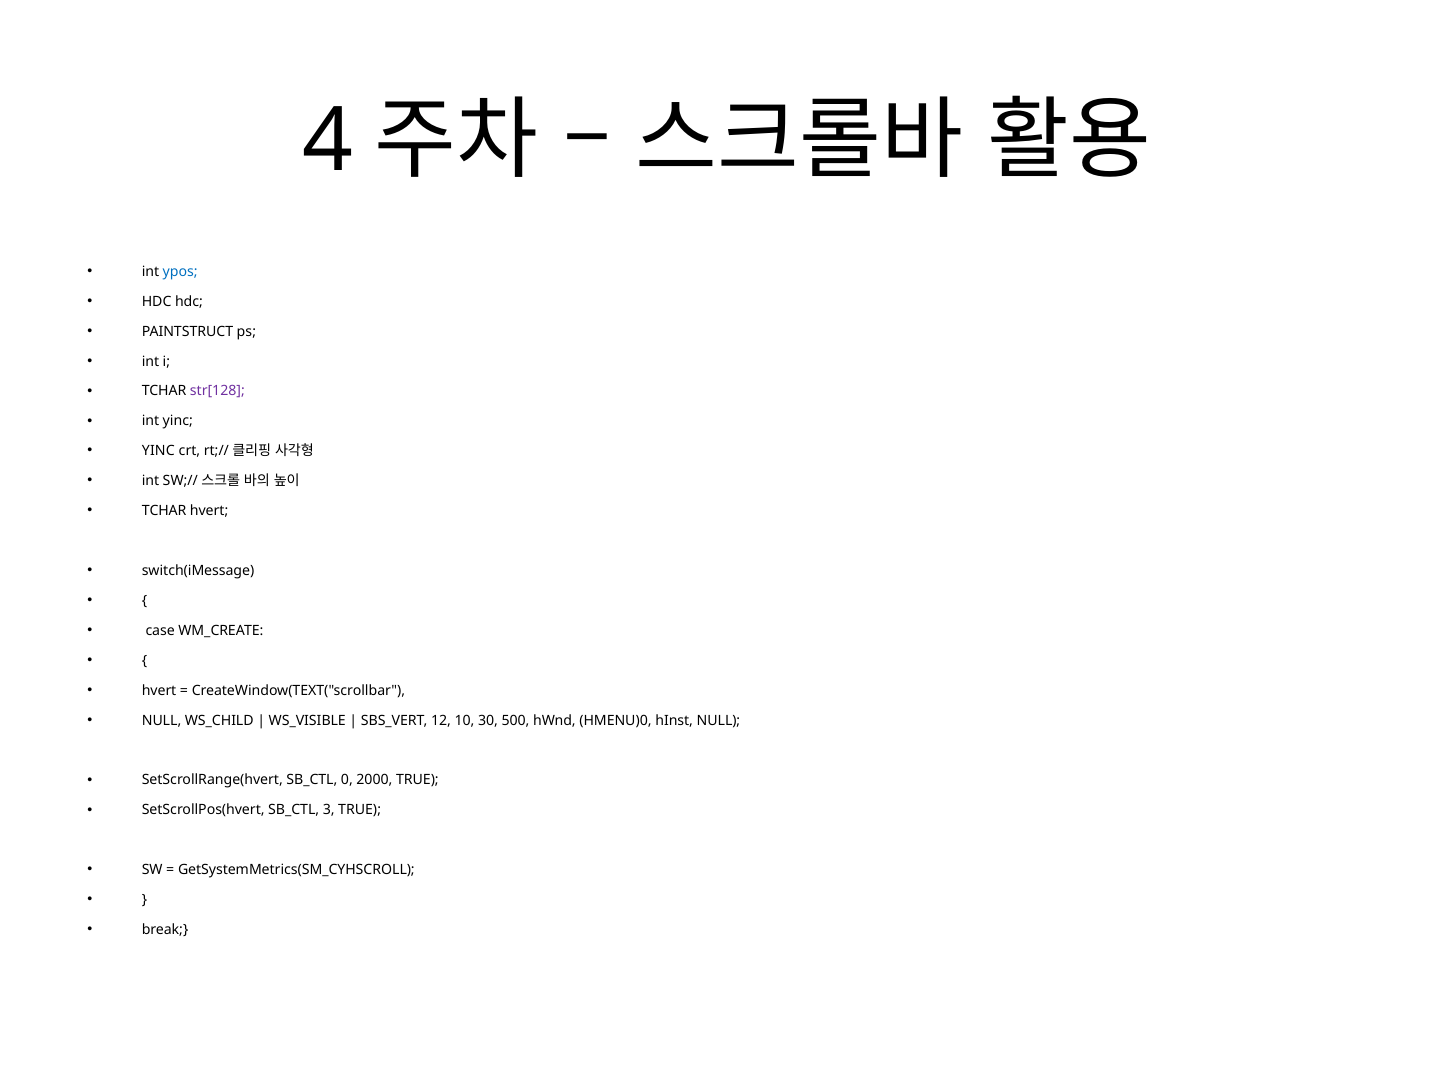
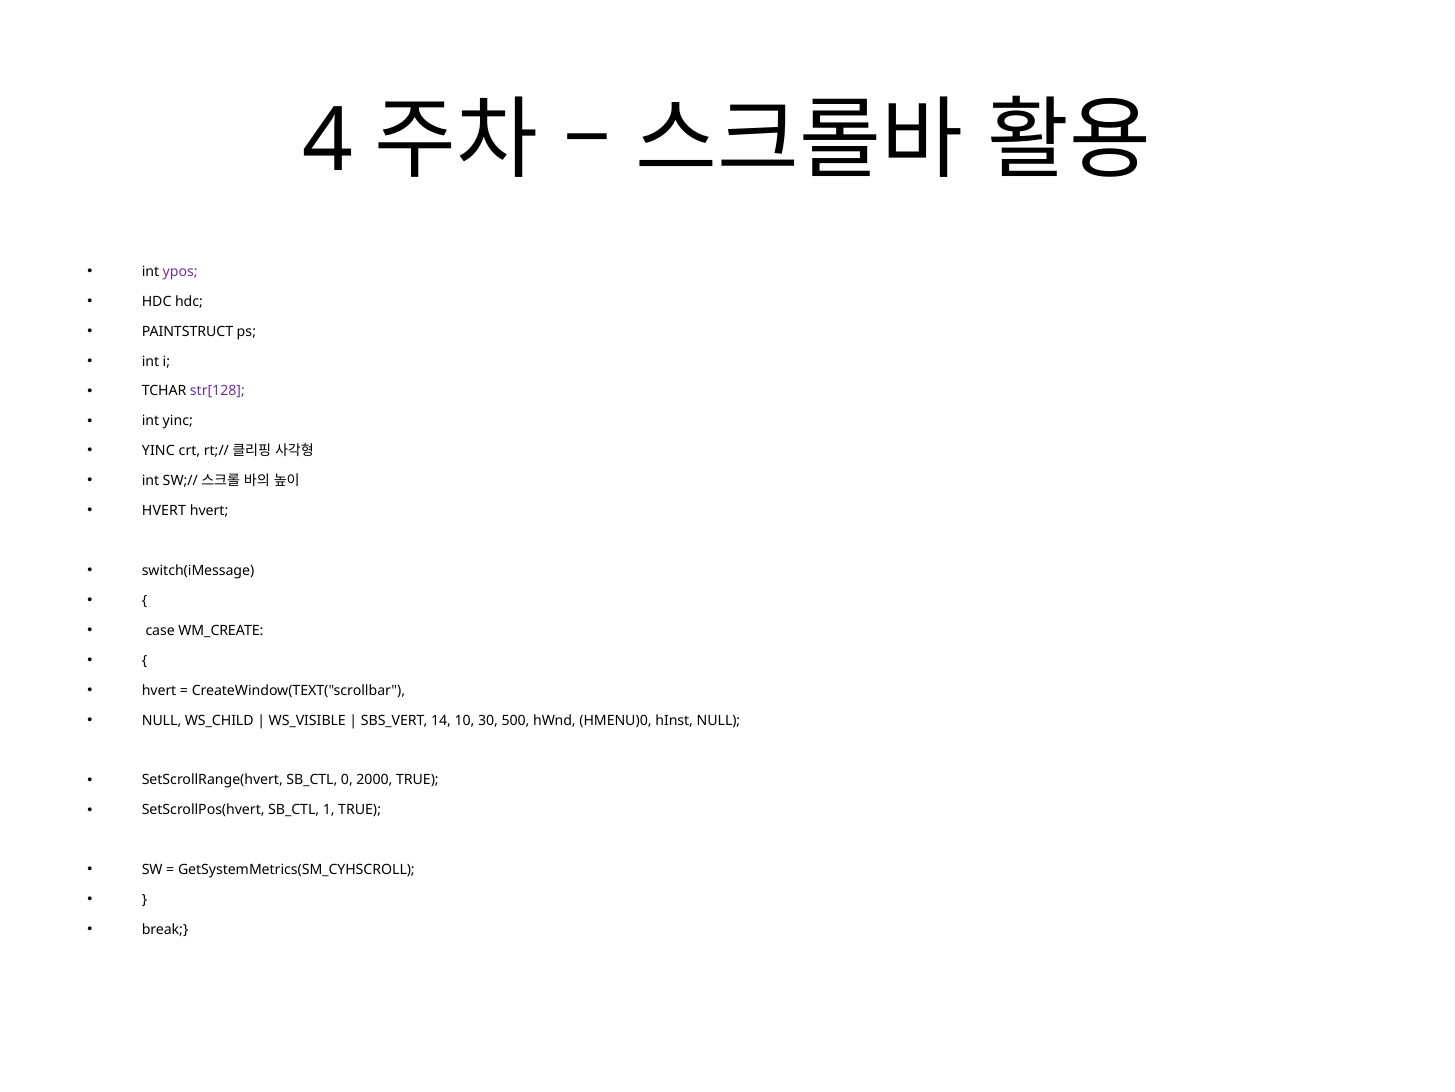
ypos colour: blue -> purple
TCHAR at (164, 511): TCHAR -> HVERT
12: 12 -> 14
3: 3 -> 1
